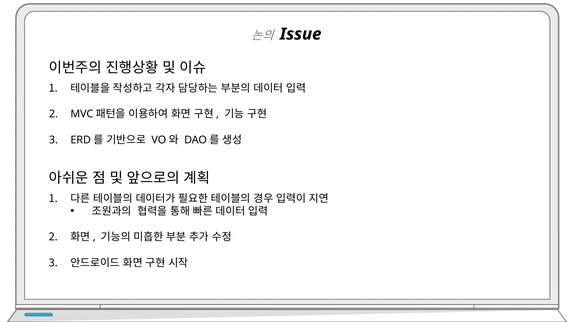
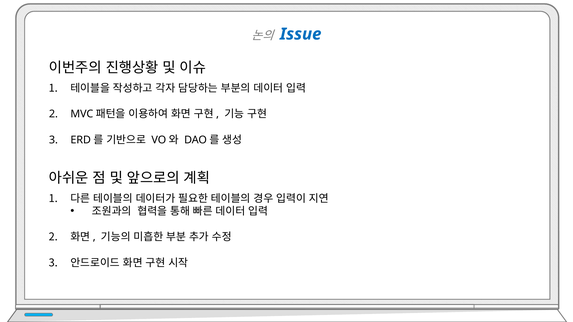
Issue colour: black -> blue
